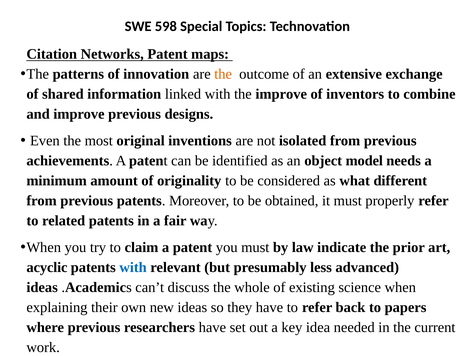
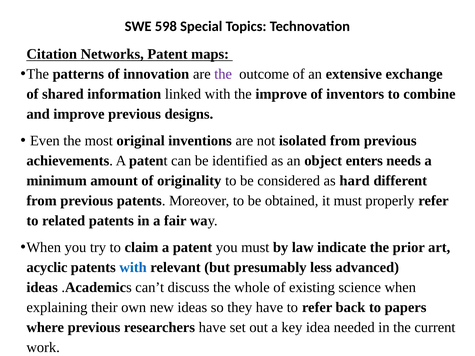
the at (223, 74) colour: orange -> purple
model: model -> enters
what: what -> hard
